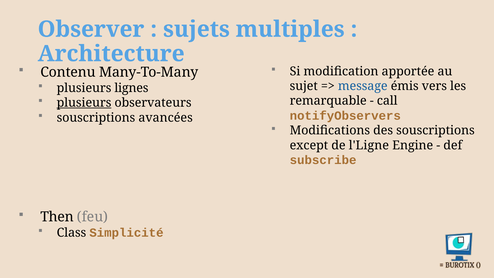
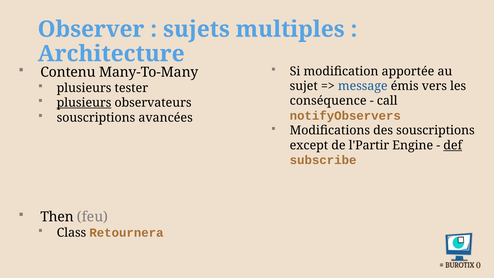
lignes: lignes -> tester
remarquable: remarquable -> conséquence
l'Ligne: l'Ligne -> l'Partir
def underline: none -> present
Simplicité: Simplicité -> Retournera
